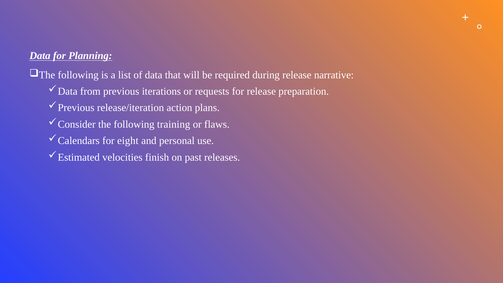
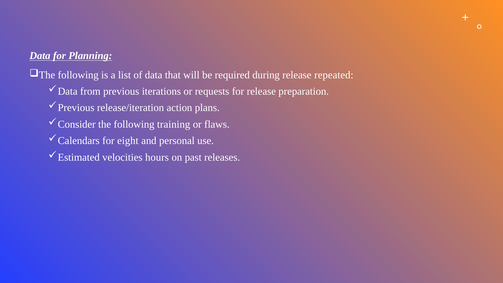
narrative: narrative -> repeated
finish: finish -> hours
